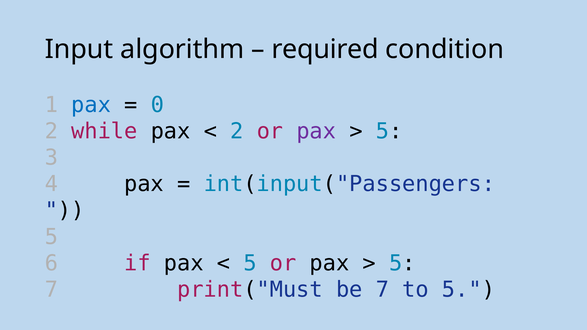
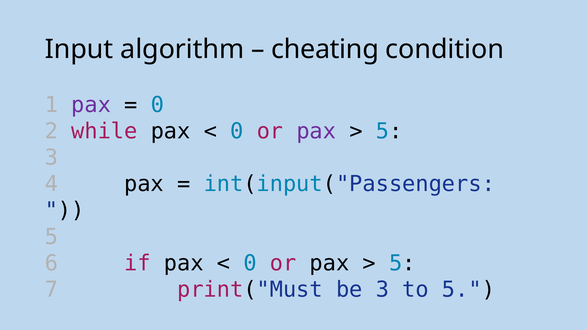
required: required -> cheating
pax at (91, 105) colour: blue -> purple
2 at (237, 131): 2 -> 0
5 at (250, 263): 5 -> 0
be 7: 7 -> 3
